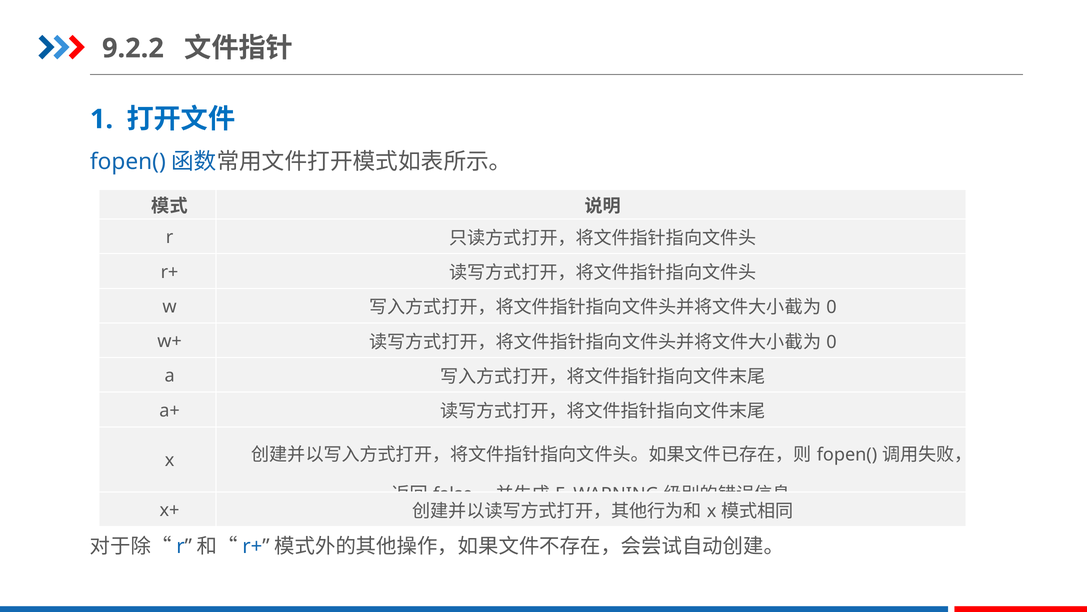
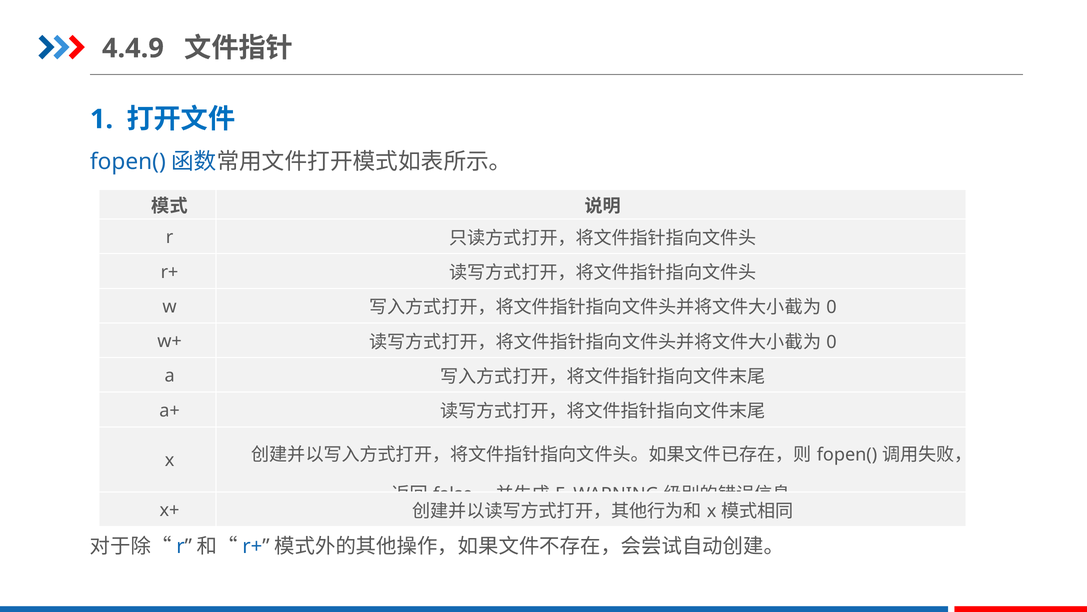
9.2.2: 9.2.2 -> 4.4.9
